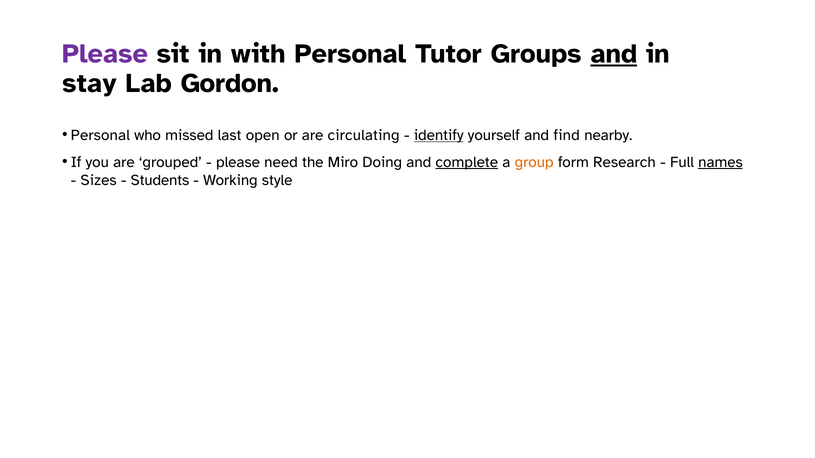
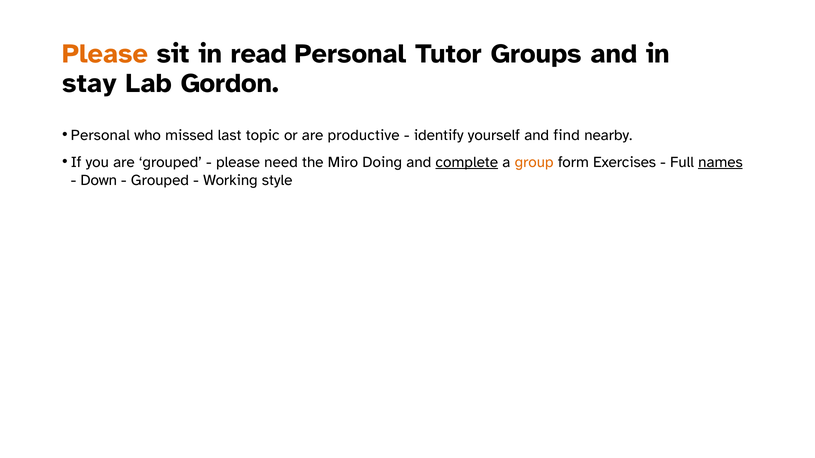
Please at (105, 54) colour: purple -> orange
with: with -> read
and at (614, 54) underline: present -> none
open: open -> topic
circulating: circulating -> productive
identify underline: present -> none
Research: Research -> Exercises
Sizes: Sizes -> Down
Students at (160, 180): Students -> Grouped
